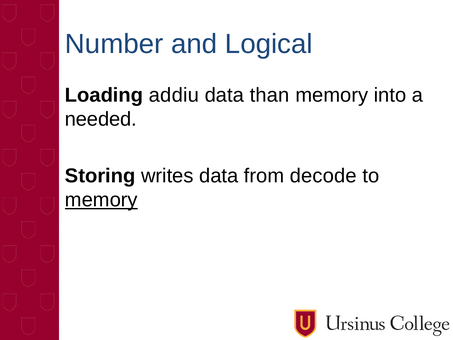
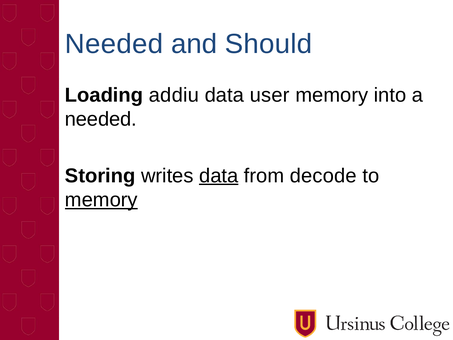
Number at (114, 44): Number -> Needed
Logical: Logical -> Should
than: than -> user
data at (219, 176) underline: none -> present
